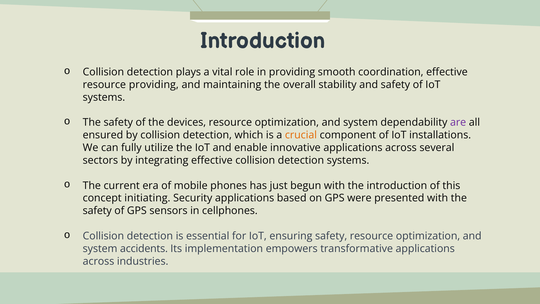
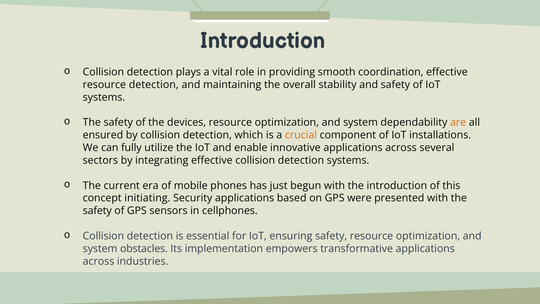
resource providing: providing -> detection
are colour: purple -> orange
accidents: accidents -> obstacles
